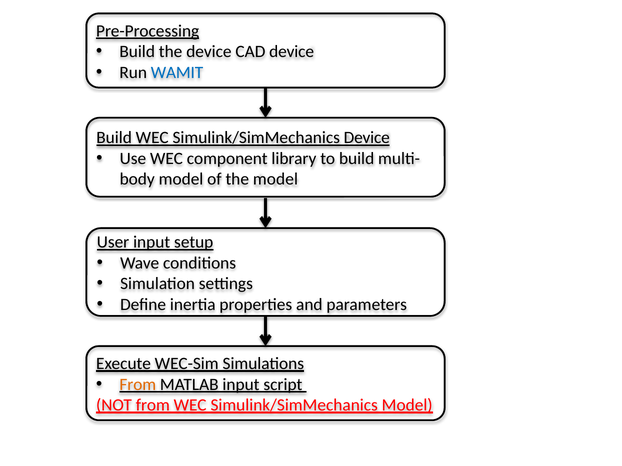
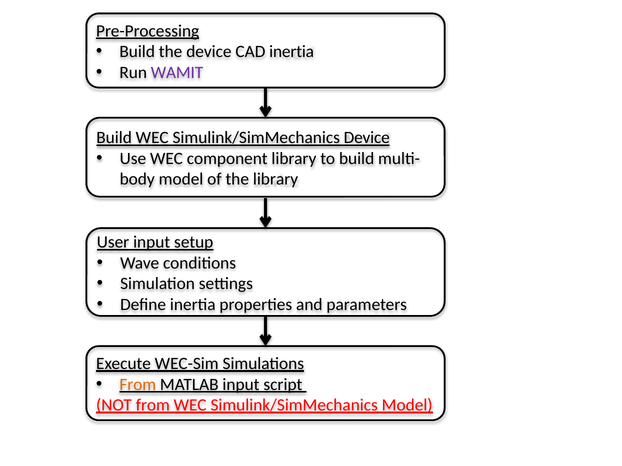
CAD device: device -> inertia
WAMIT colour: blue -> purple
the model: model -> library
